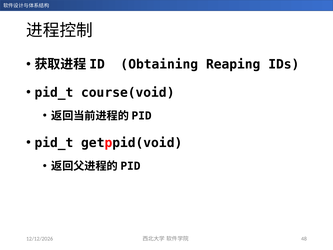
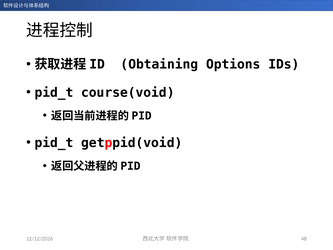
Reaping: Reaping -> Options
